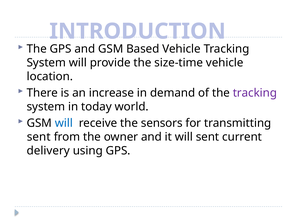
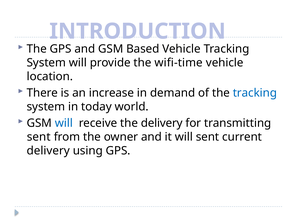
size-time: size-time -> wifi-time
tracking at (255, 93) colour: purple -> blue
the sensors: sensors -> delivery
